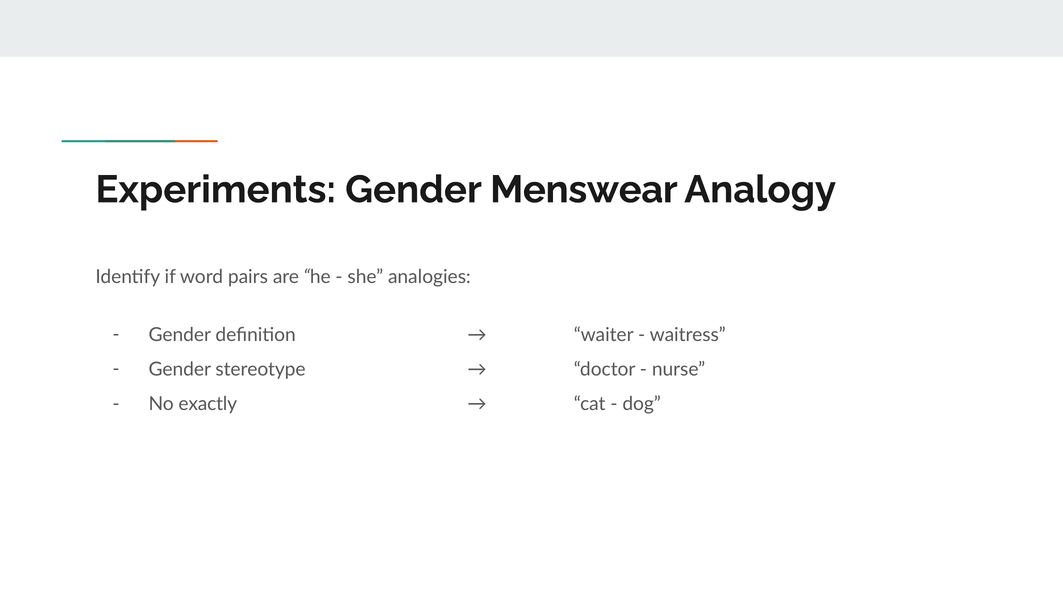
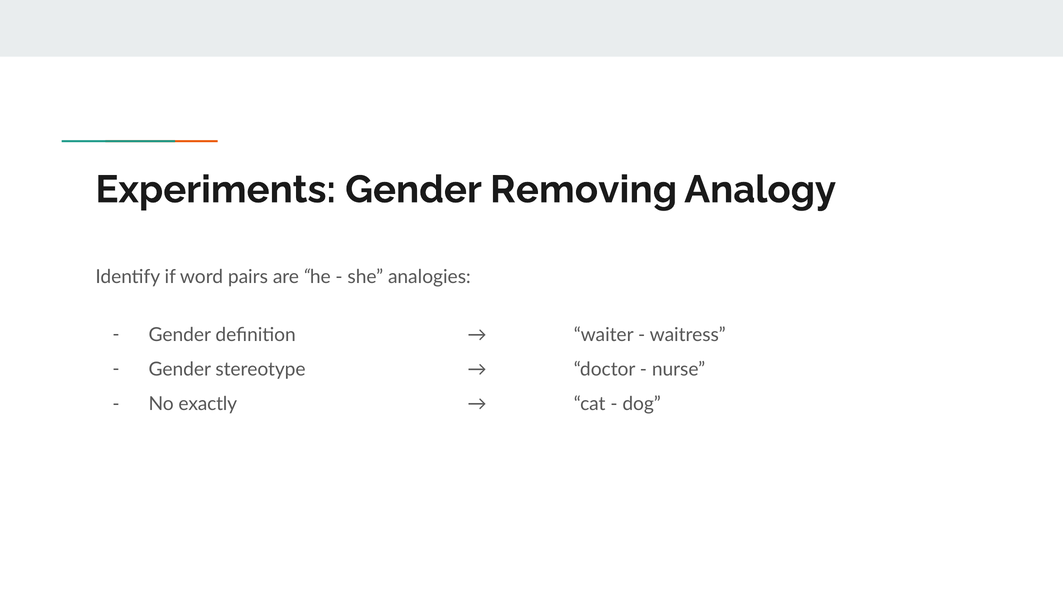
Menswear: Menswear -> Removing
